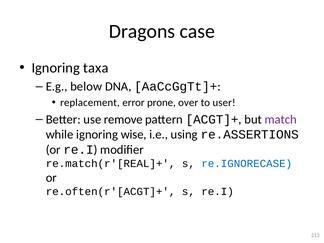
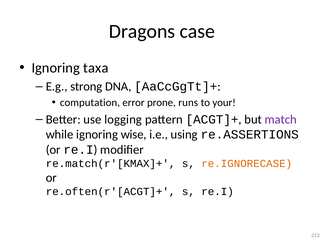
below: below -> strong
replacement: replacement -> computation
over: over -> runs
user: user -> your
remove: remove -> logging
re.match(r'[REAL]+: re.match(r'[REAL]+ -> re.match(r'[KMAX]+
re.IGNORECASE colour: blue -> orange
